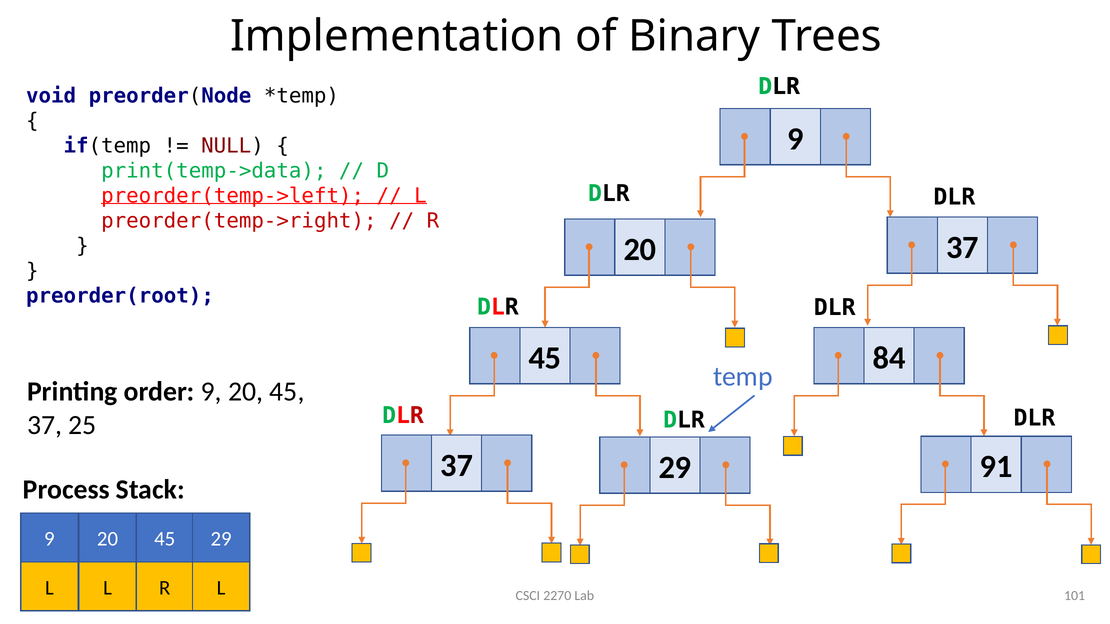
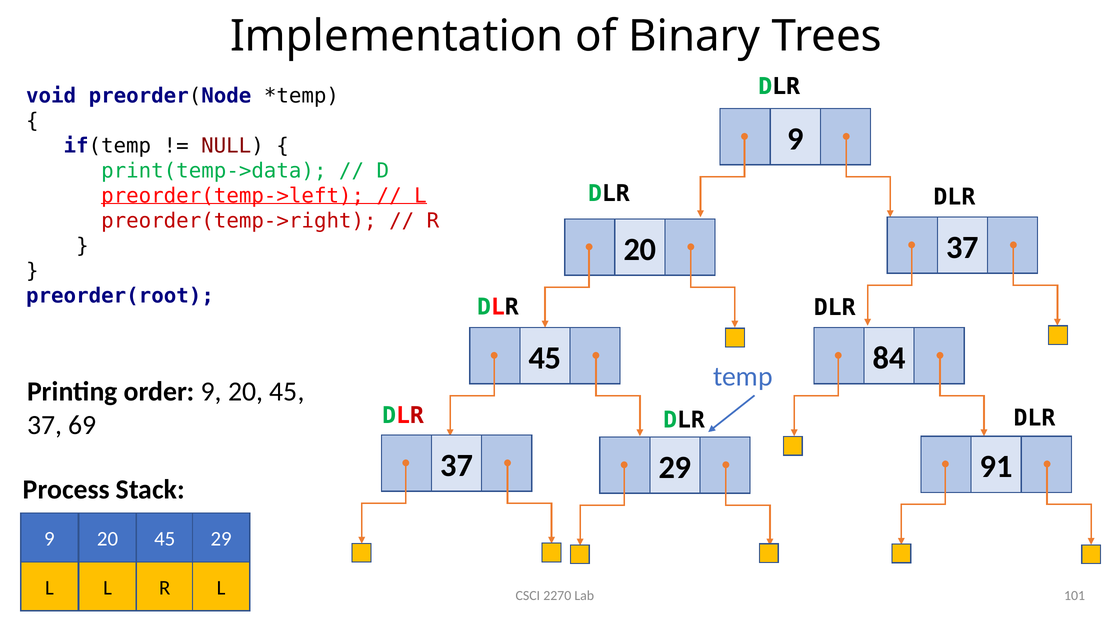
25: 25 -> 69
